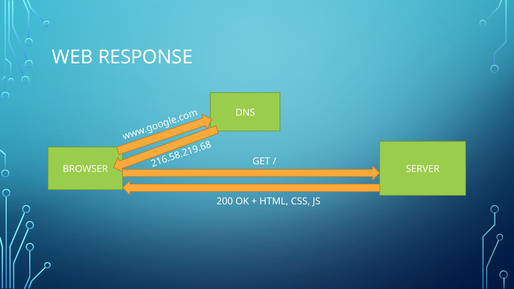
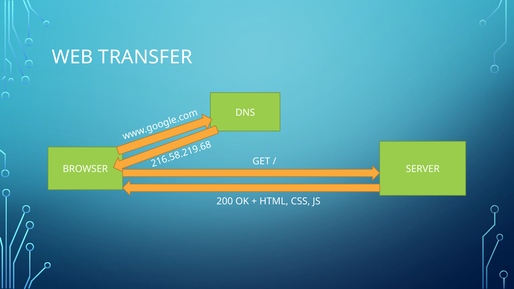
RESPONSE: RESPONSE -> TRANSFER
